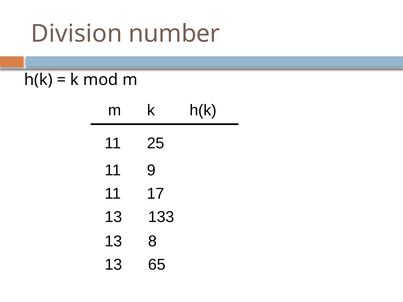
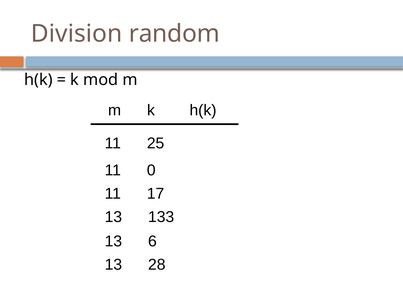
number: number -> random
9: 9 -> 0
8: 8 -> 6
65: 65 -> 28
